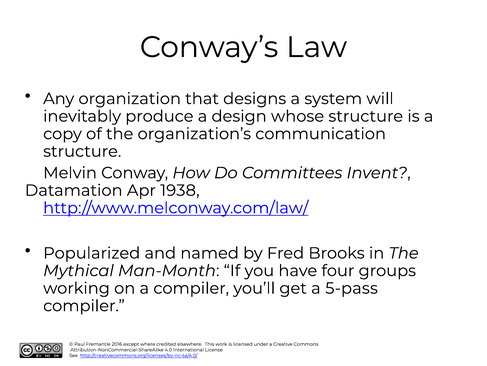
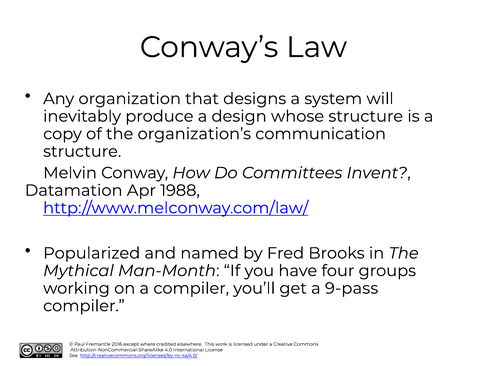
1938: 1938 -> 1988
5-pass: 5-pass -> 9-pass
